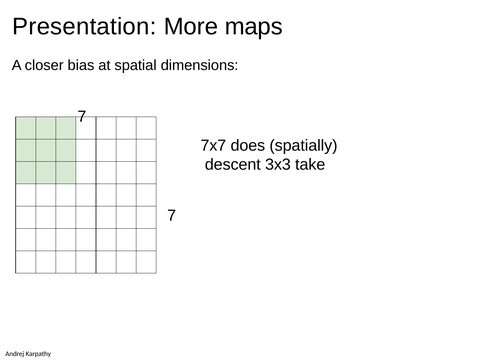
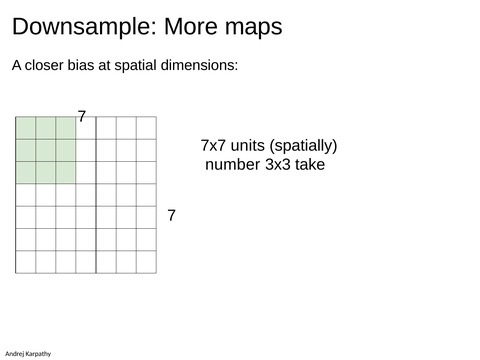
Presentation: Presentation -> Downsample
does: does -> units
descent: descent -> number
